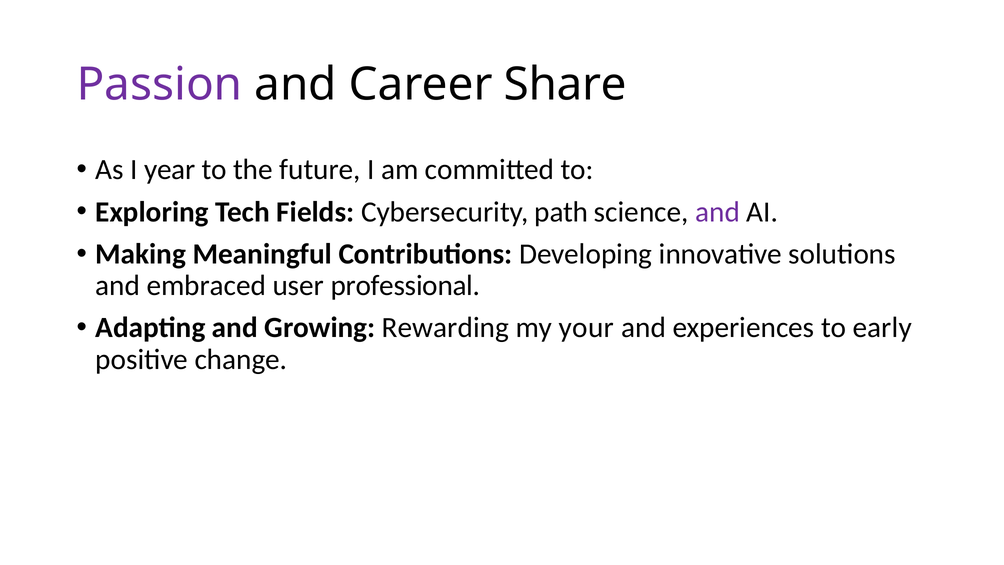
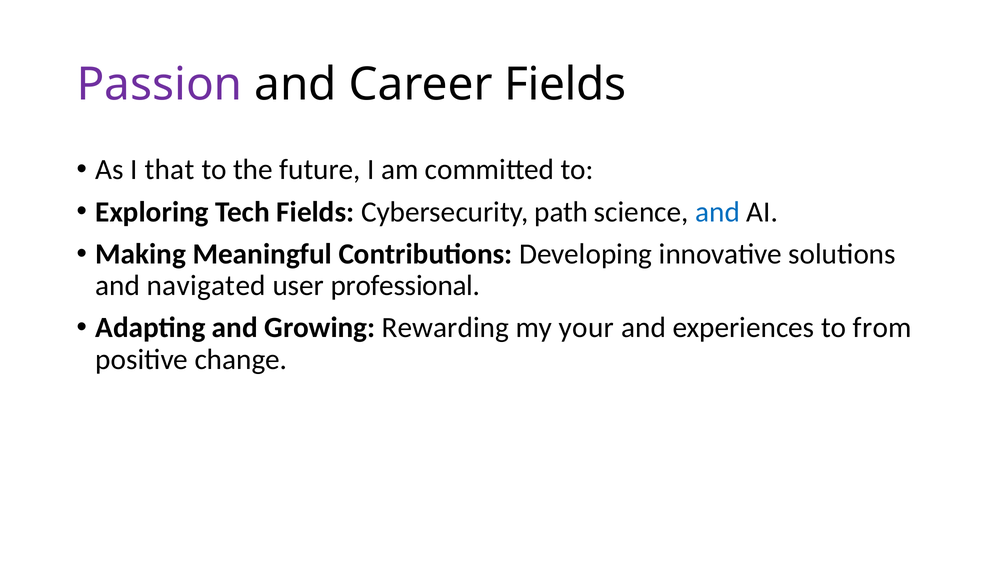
Career Share: Share -> Fields
year: year -> that
and at (718, 212) colour: purple -> blue
embraced: embraced -> navigated
early: early -> from
